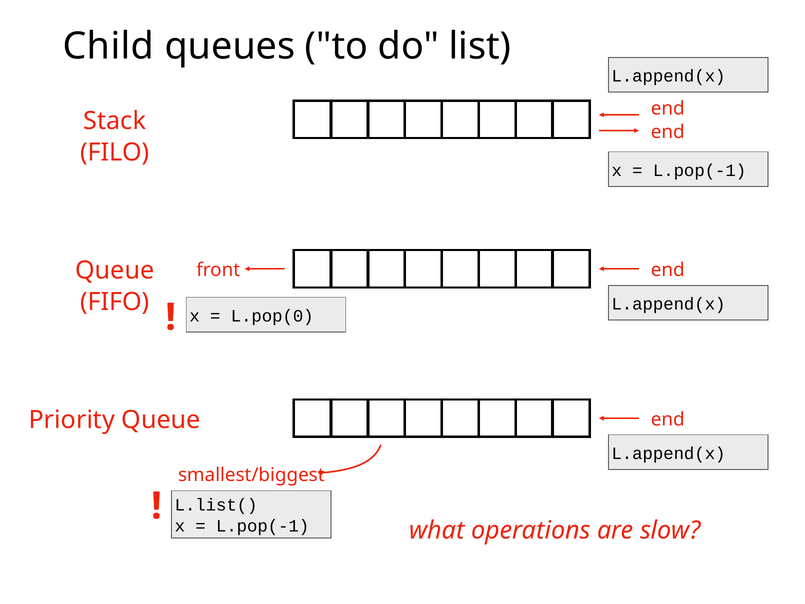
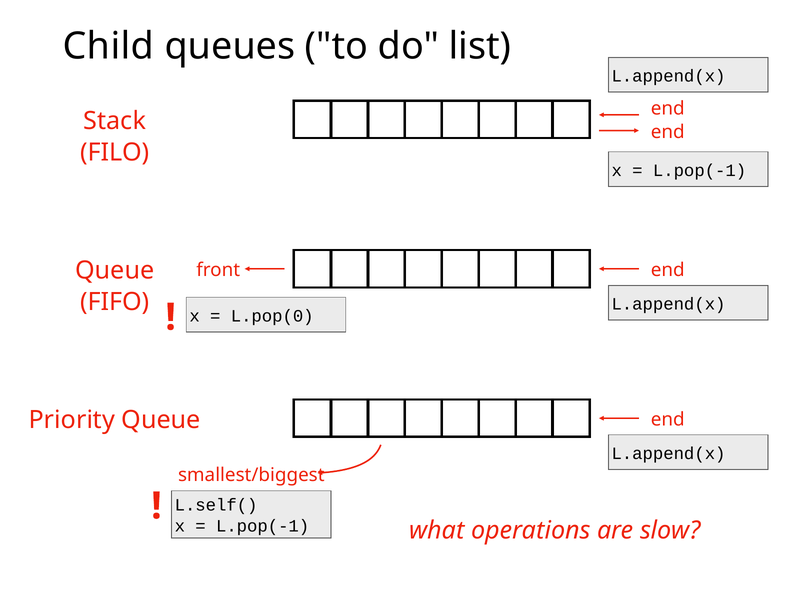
L.list(: L.list( -> L.self(
